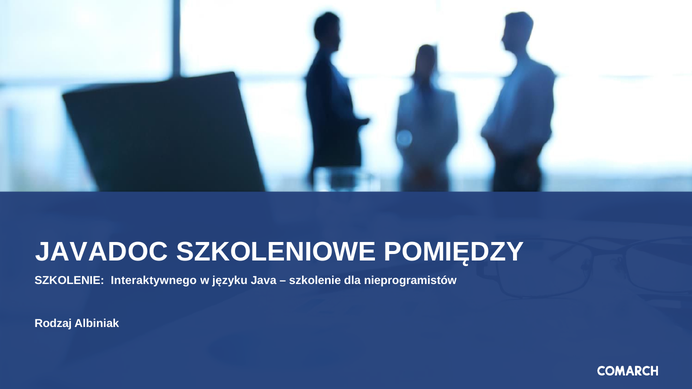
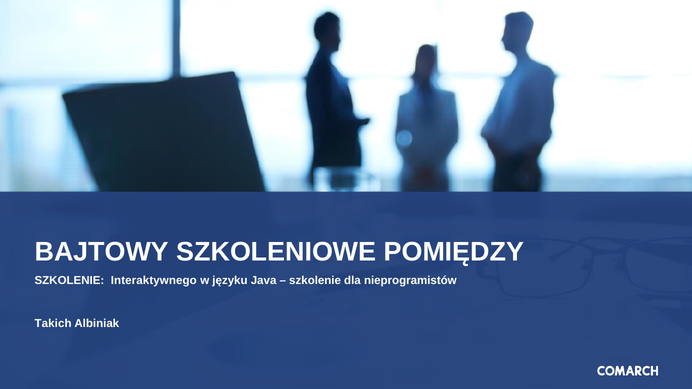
JAVADOC: JAVADOC -> BAJTOWY
Rodzaj: Rodzaj -> Takich
